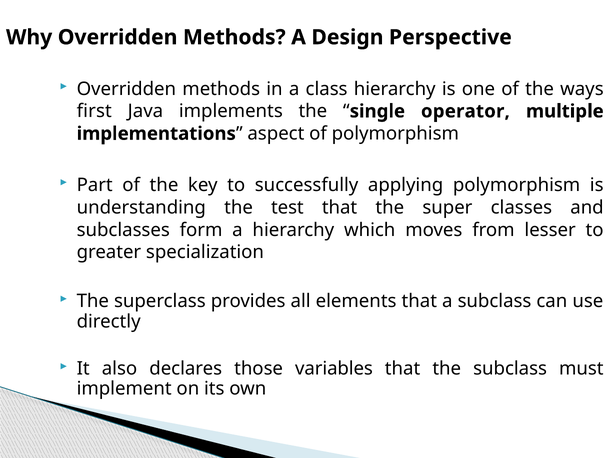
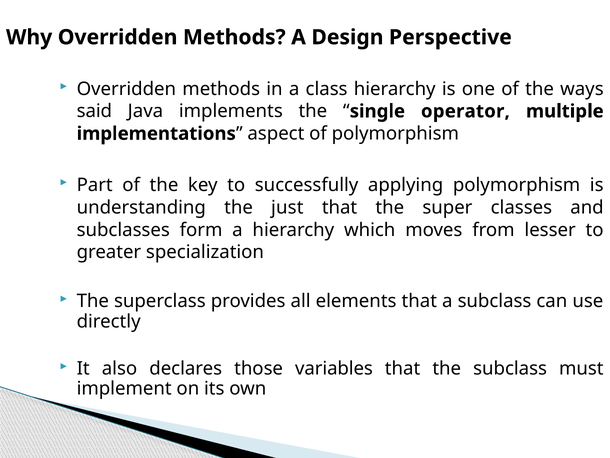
first: first -> said
test: test -> just
